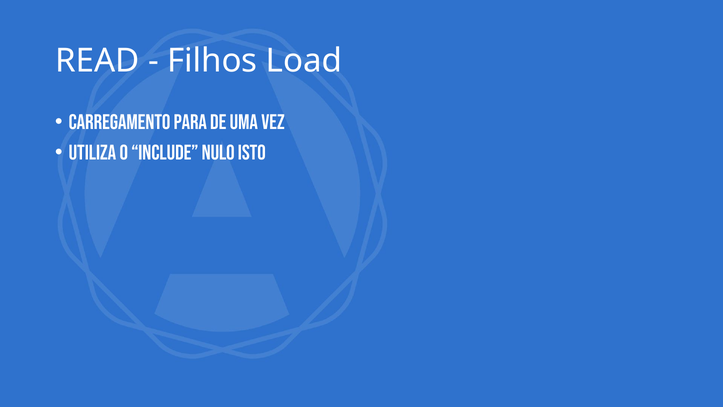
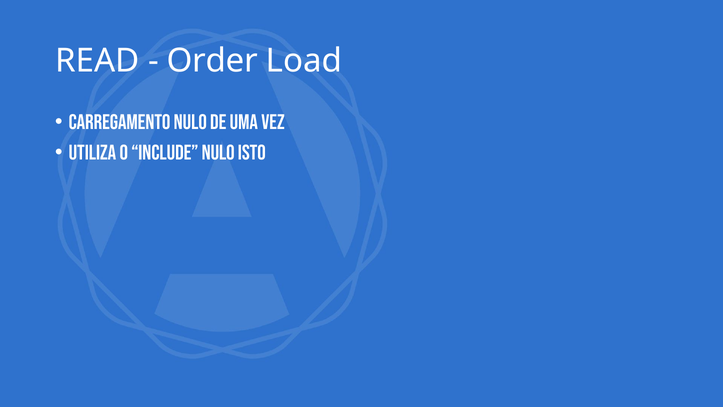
Filhos: Filhos -> Order
Carregamento para: para -> nulo
